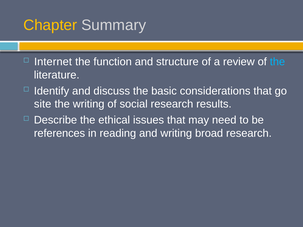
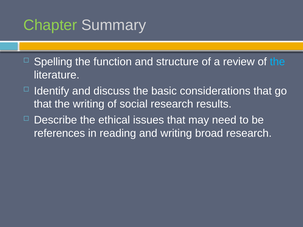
Chapter colour: yellow -> light green
Internet: Internet -> Spelling
site at (43, 104): site -> that
